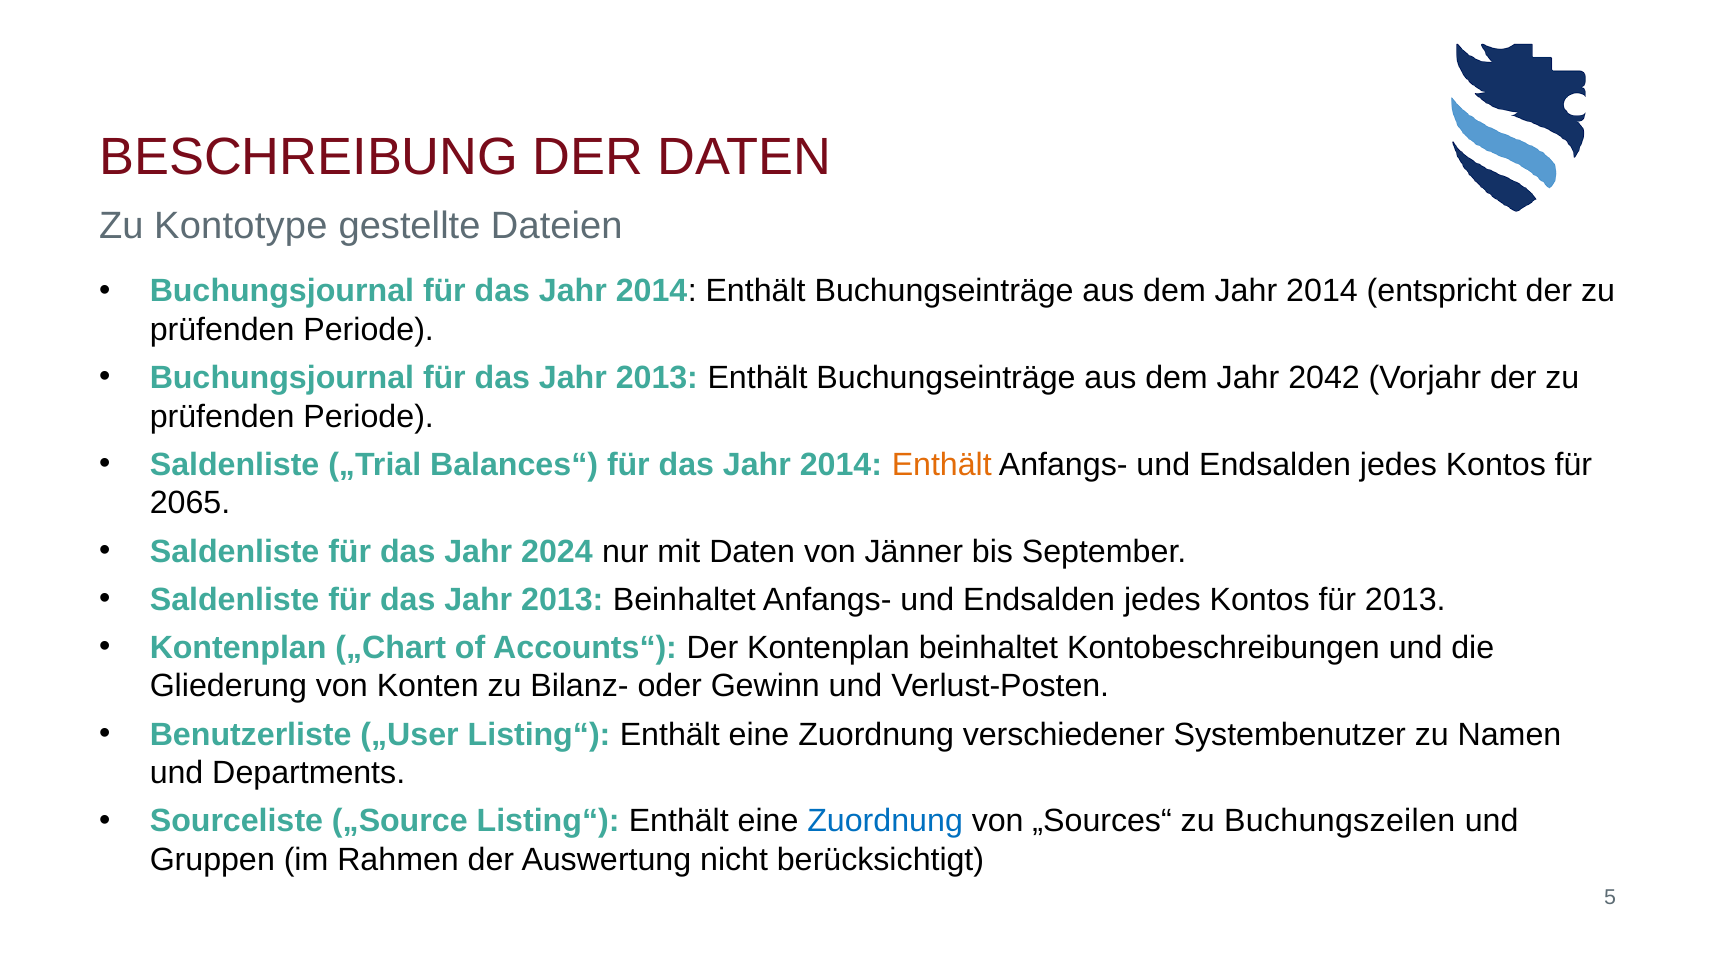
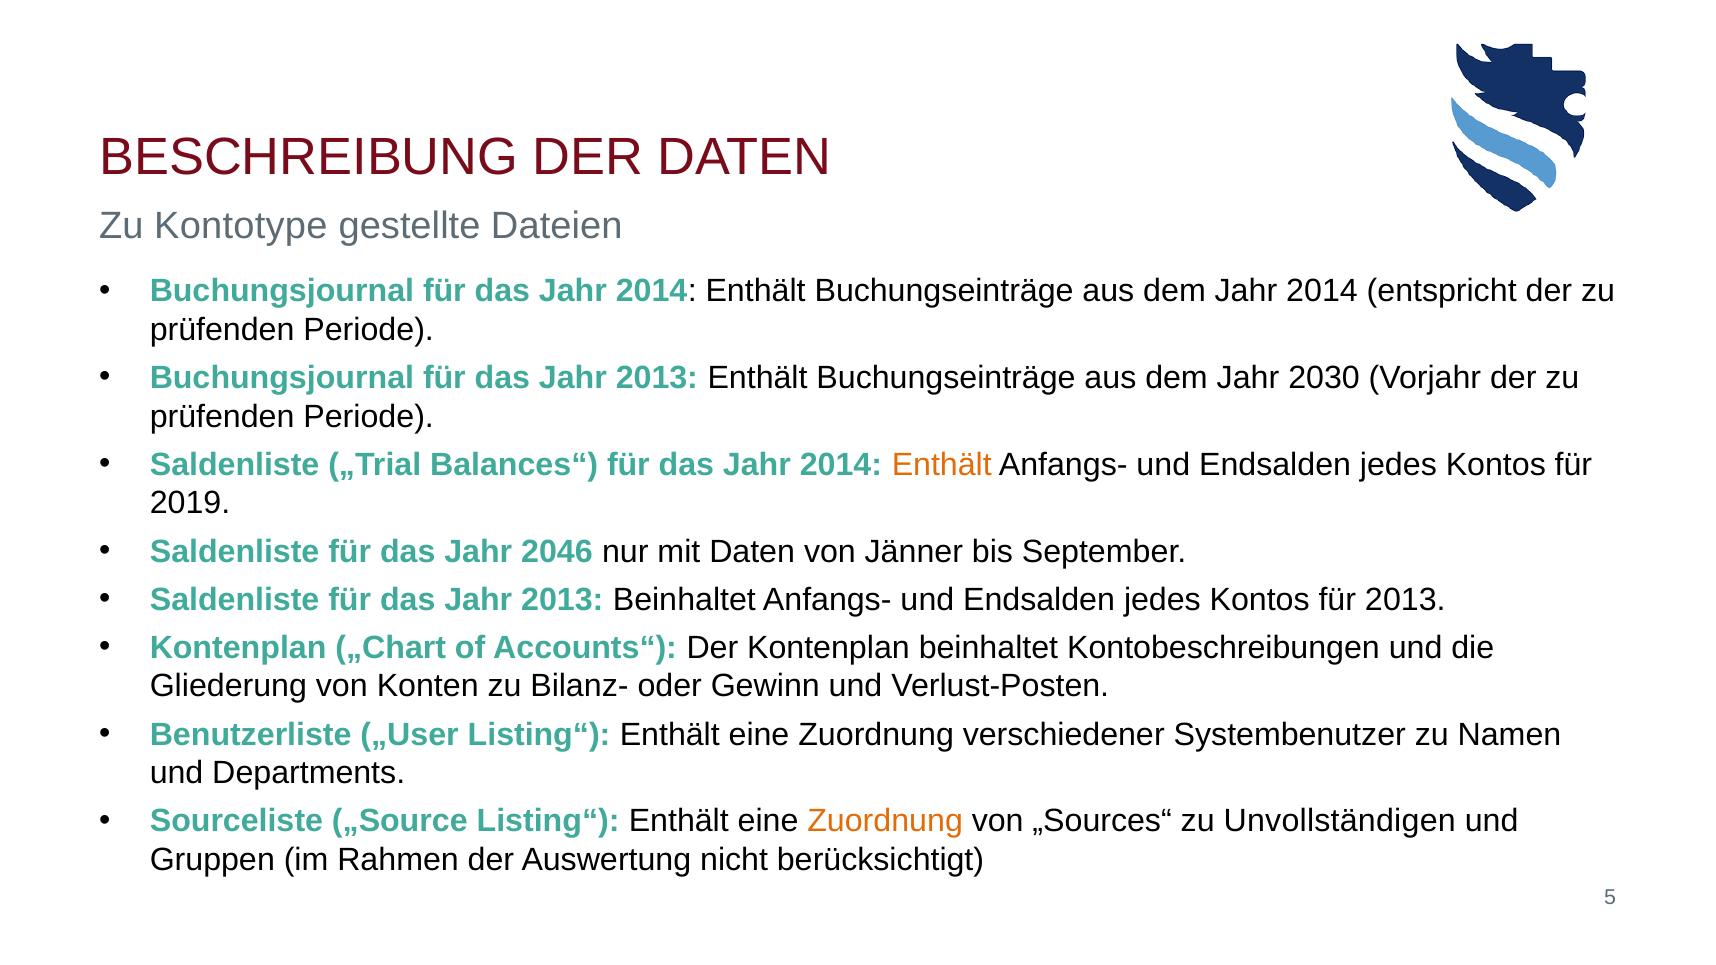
2042: 2042 -> 2030
2065: 2065 -> 2019
2024: 2024 -> 2046
Zuordnung at (885, 821) colour: blue -> orange
Buchungszeilen: Buchungszeilen -> Unvollständigen
